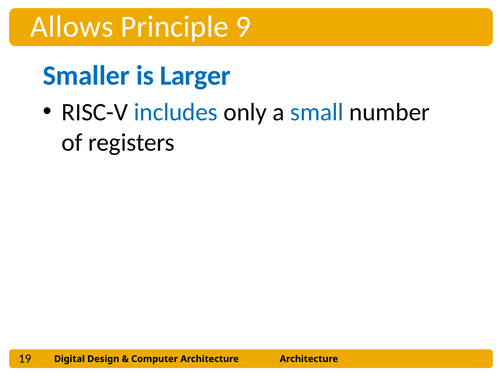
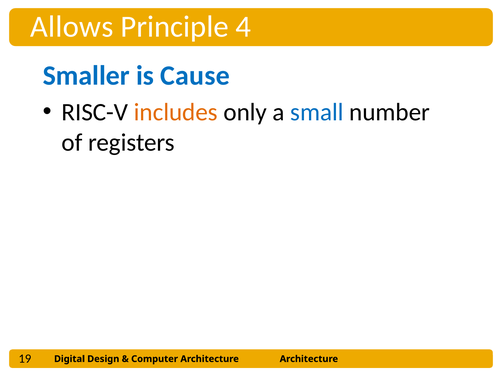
9: 9 -> 4
Larger: Larger -> Cause
includes colour: blue -> orange
